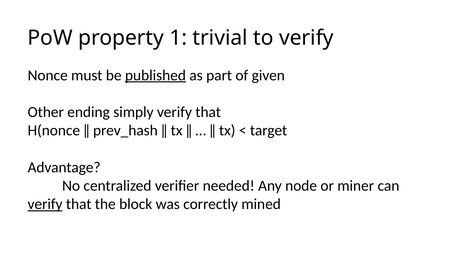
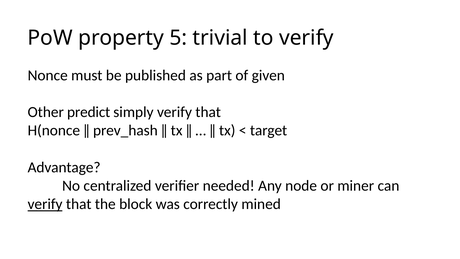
1: 1 -> 5
published underline: present -> none
ending: ending -> predict
